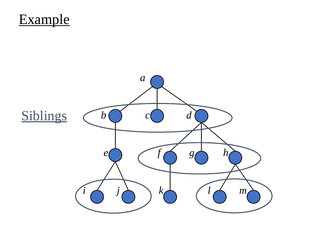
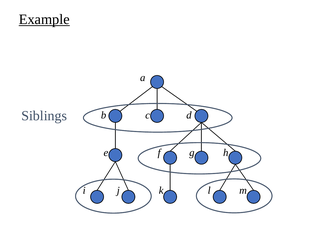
Siblings underline: present -> none
